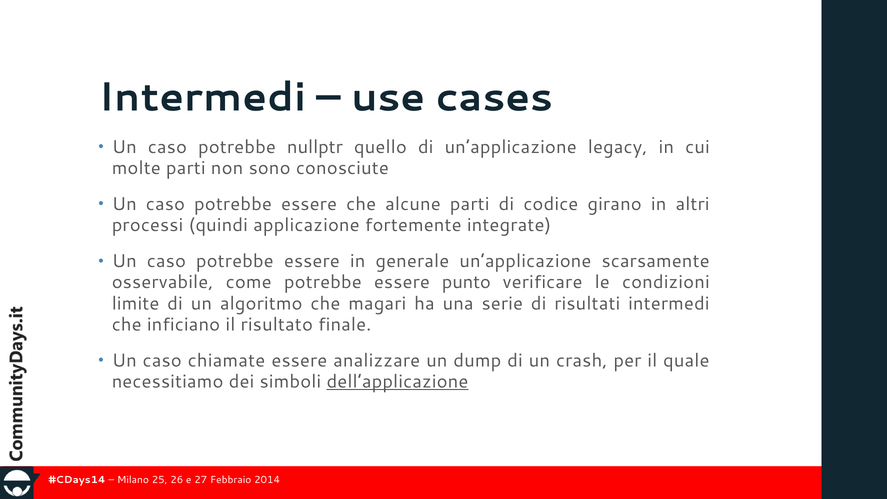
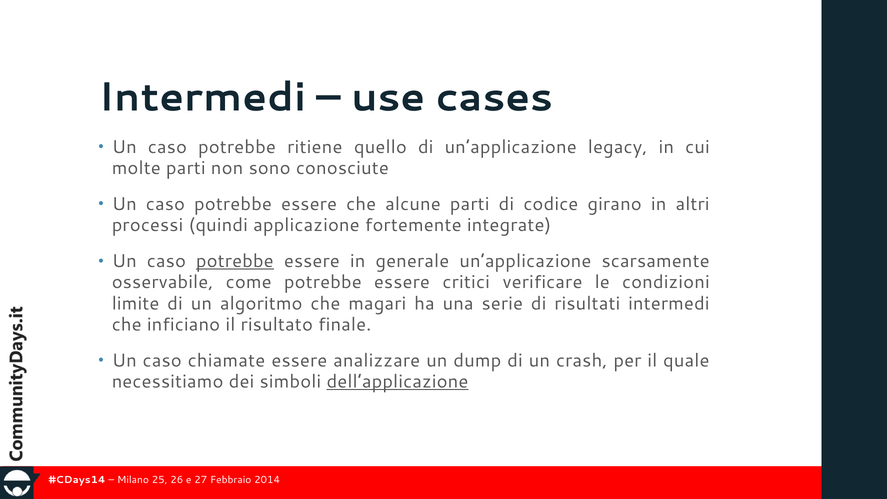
nullptr: nullptr -> ritiene
potrebbe at (235, 261) underline: none -> present
punto: punto -> critici
